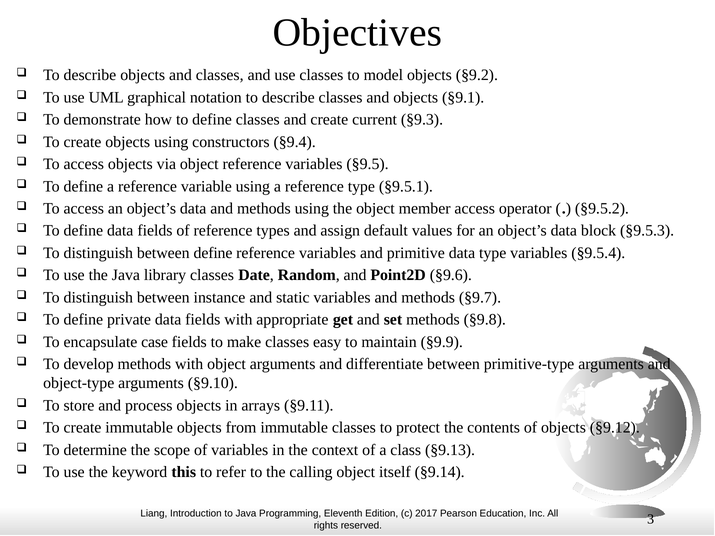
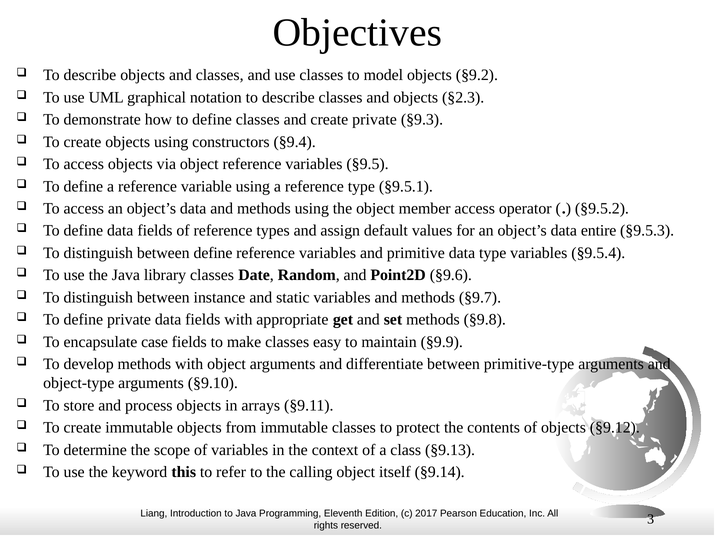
§9.1: §9.1 -> §2.3
create current: current -> private
block: block -> entire
